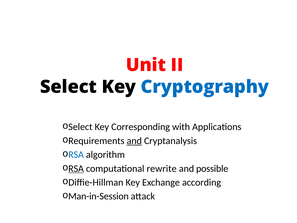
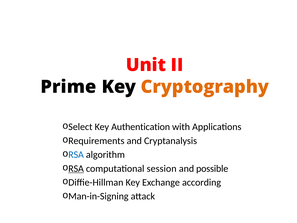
Select at (69, 87): Select -> Prime
Cryptography colour: blue -> orange
Corresponding: Corresponding -> Authentication
and at (134, 141) underline: present -> none
rewrite: rewrite -> session
Man-in-Session: Man-in-Session -> Man-in-Signing
